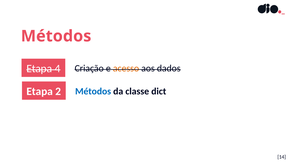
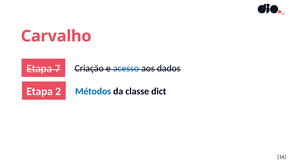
Métodos at (56, 36): Métodos -> Carvalho
4: 4 -> 7
acesso colour: orange -> blue
